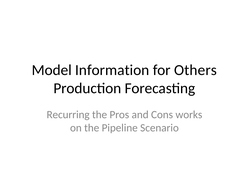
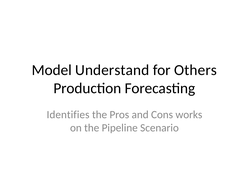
Information: Information -> Understand
Recurring: Recurring -> Identifies
